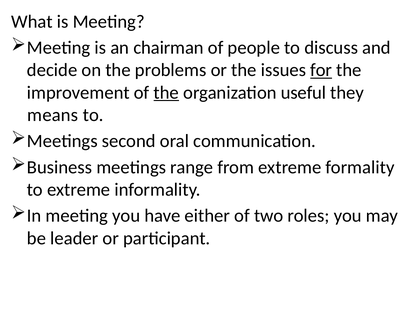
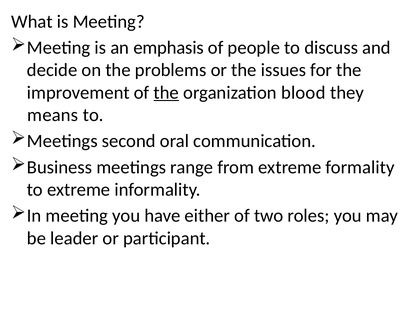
chairman: chairman -> emphasis
for underline: present -> none
useful: useful -> blood
